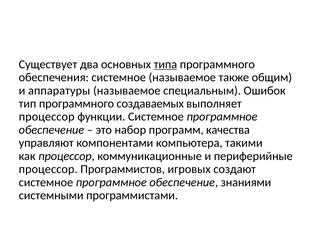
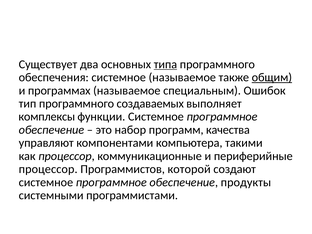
общим underline: none -> present
аппаратуры: аппаратуры -> программах
процессор at (47, 117): процессор -> комплексы
игровых: игровых -> которой
знаниями: знаниями -> продукты
